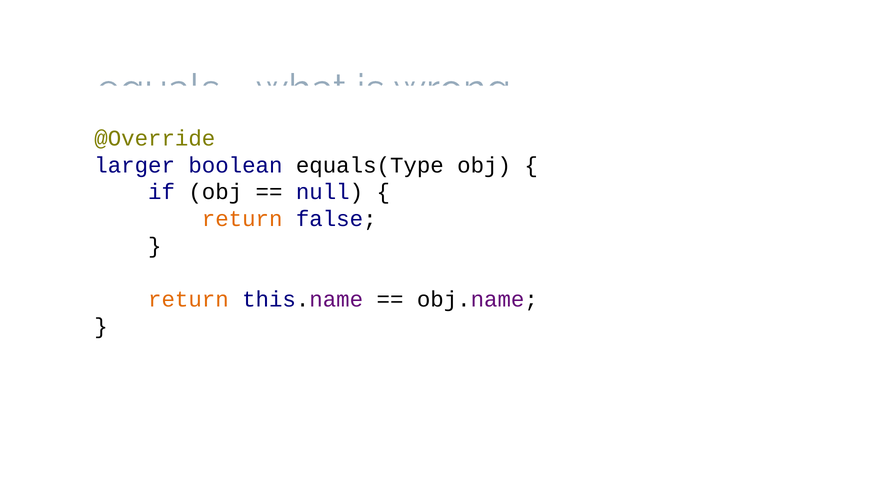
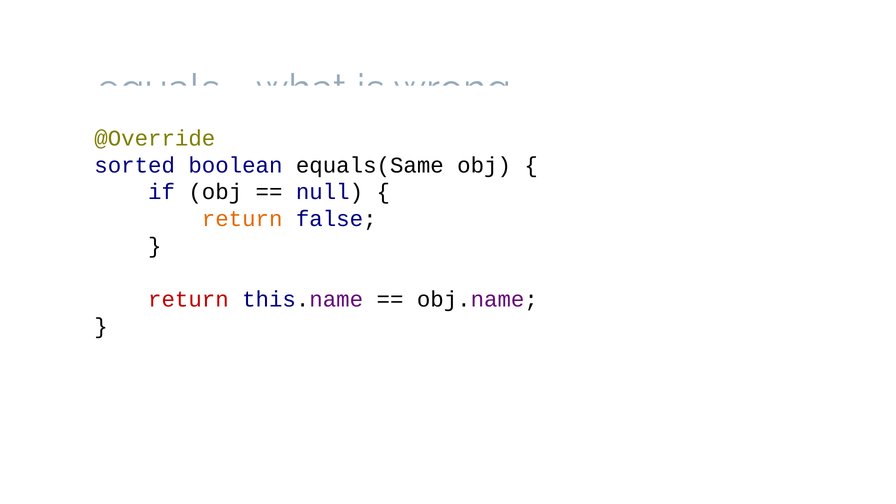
larger: larger -> sorted
equals(Type: equals(Type -> equals(Same
return at (188, 300) colour: orange -> red
